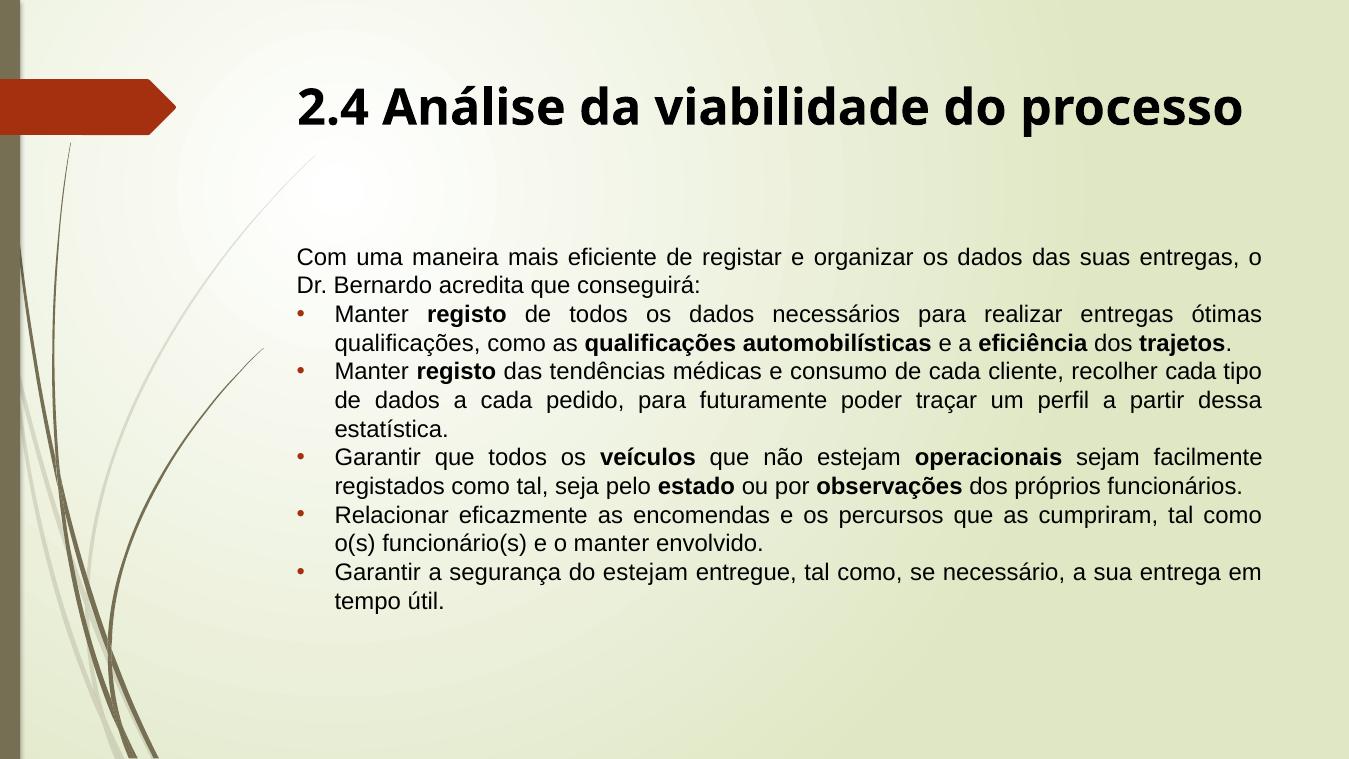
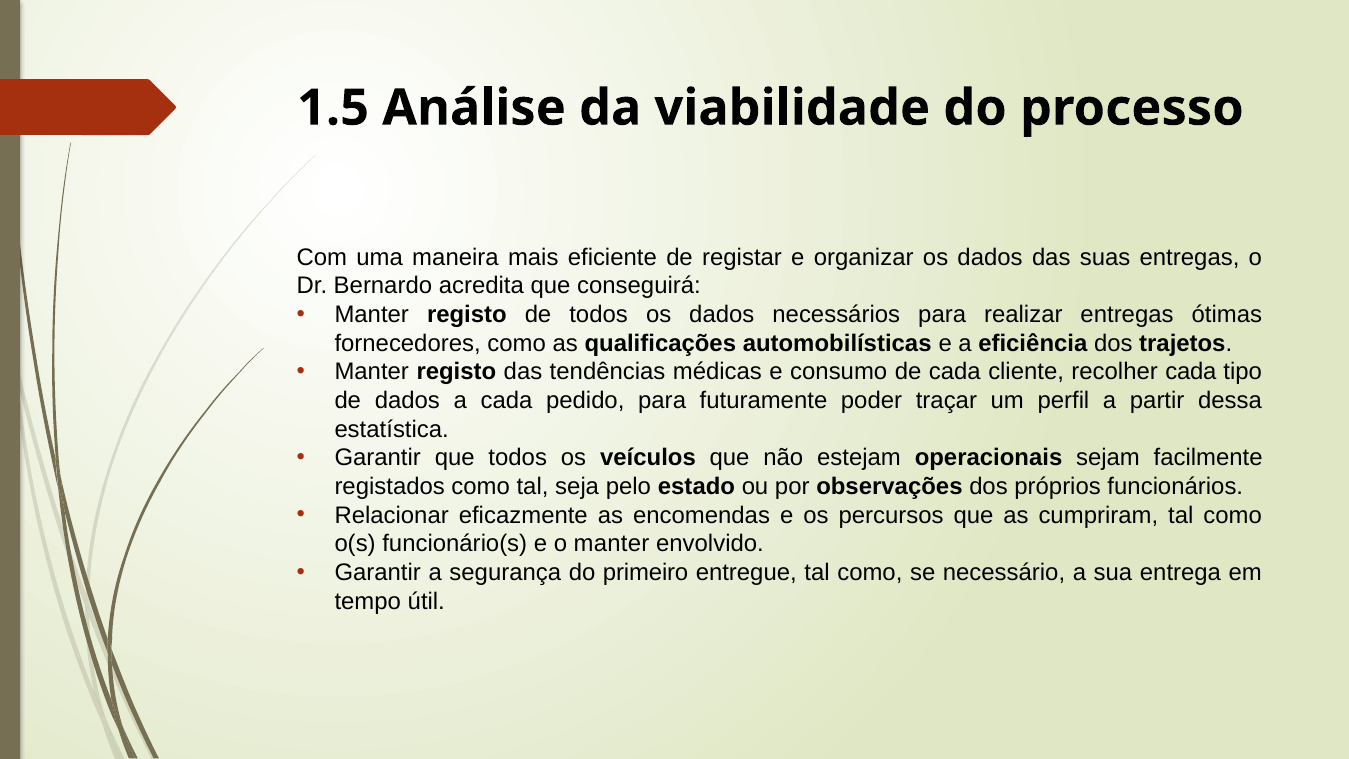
2.4: 2.4 -> 1.5
qualificações at (408, 343): qualificações -> fornecedores
do estejam: estejam -> primeiro
